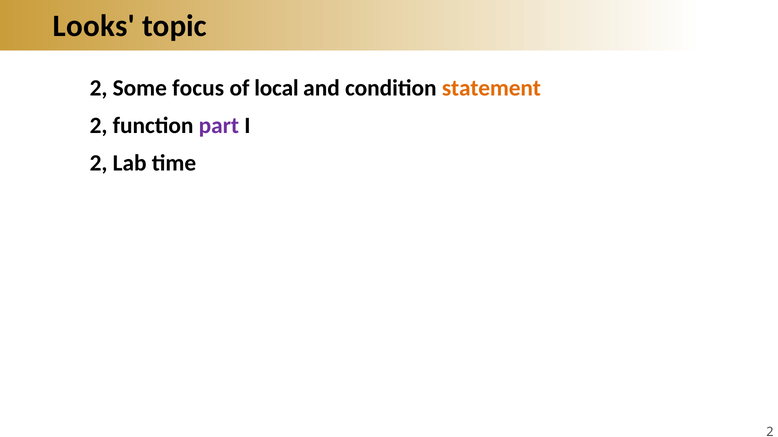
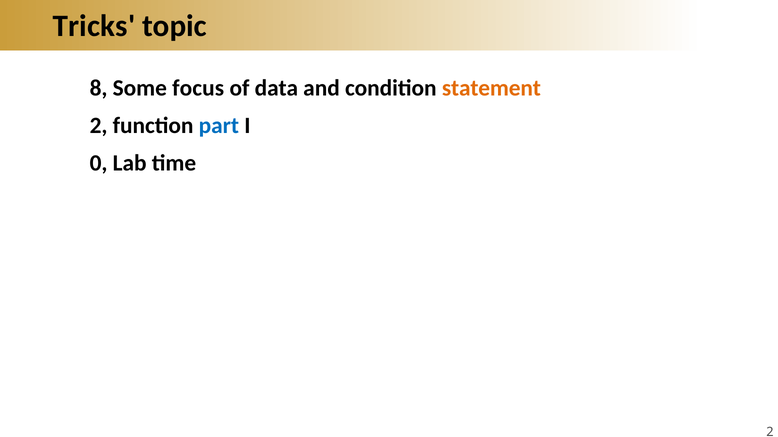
Looks: Looks -> Tricks
2 at (99, 88): 2 -> 8
local: local -> data
part colour: purple -> blue
2 at (99, 163): 2 -> 0
